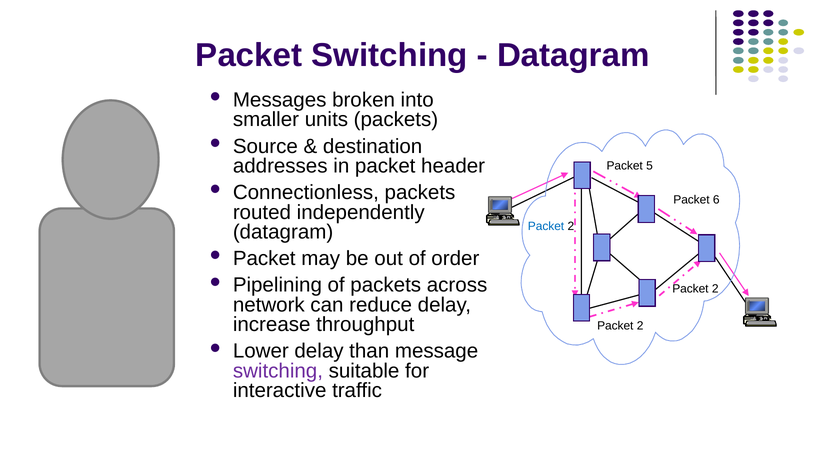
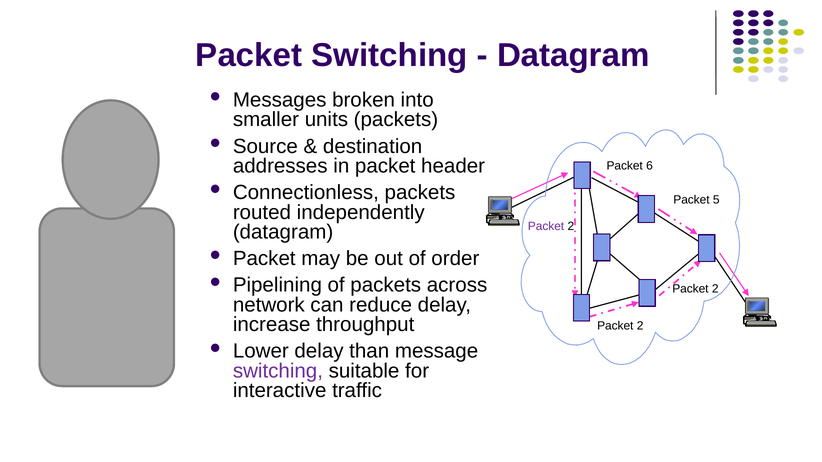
5: 5 -> 6
6: 6 -> 5
Packet at (546, 226) colour: blue -> purple
